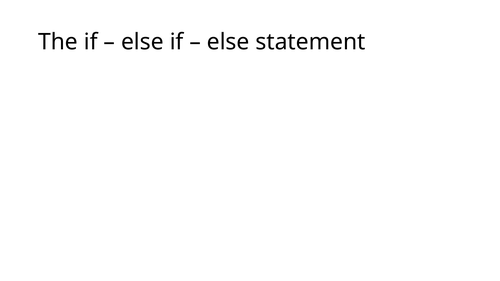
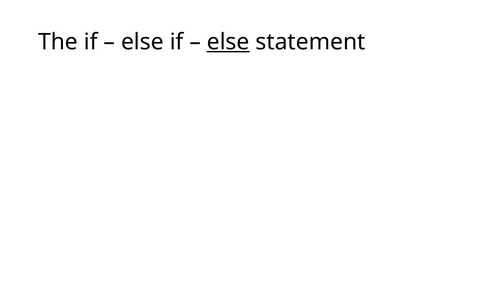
else at (228, 42) underline: none -> present
